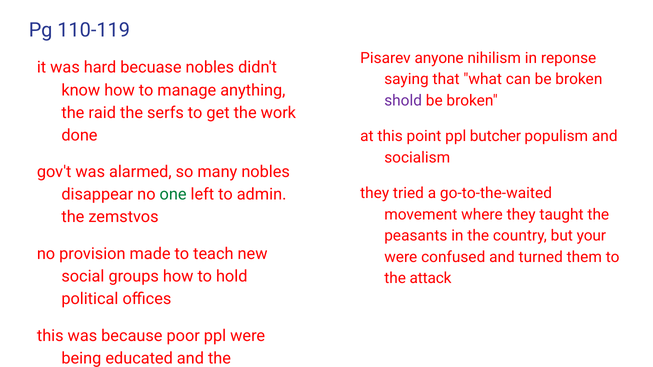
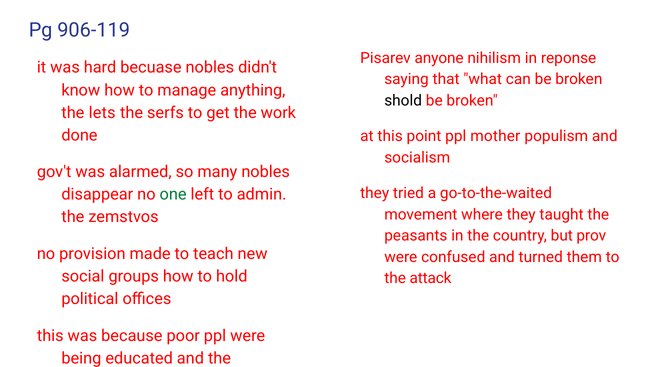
110-119: 110-119 -> 906-119
shold colour: purple -> black
raid: raid -> lets
butcher: butcher -> mother
your: your -> prov
